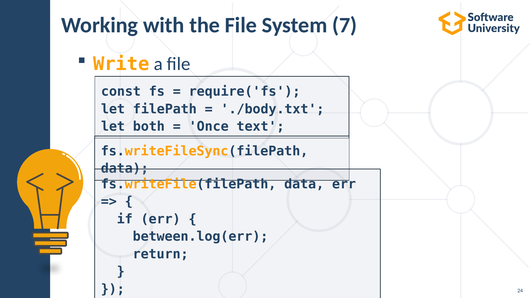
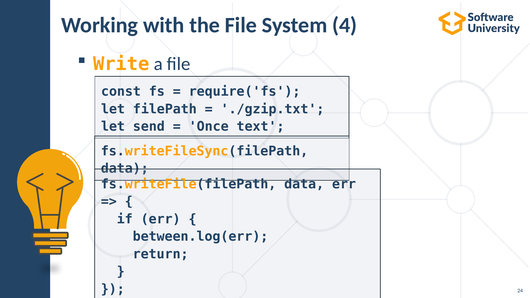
7: 7 -> 4
./body.txt: ./body.txt -> ./gzip.txt
both: both -> send
